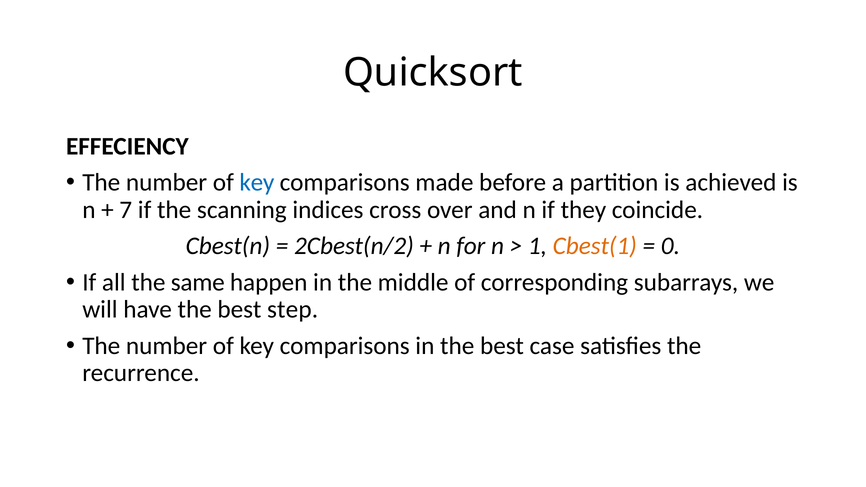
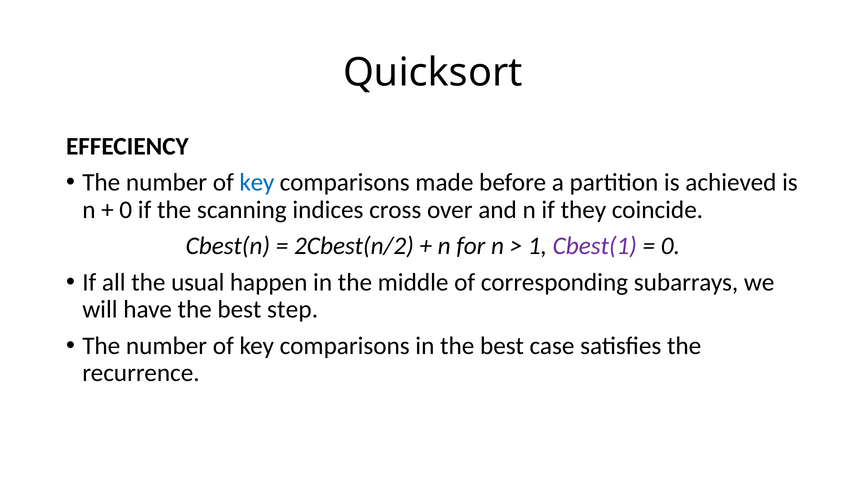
7 at (126, 210): 7 -> 0
Cbest(1 colour: orange -> purple
same: same -> usual
